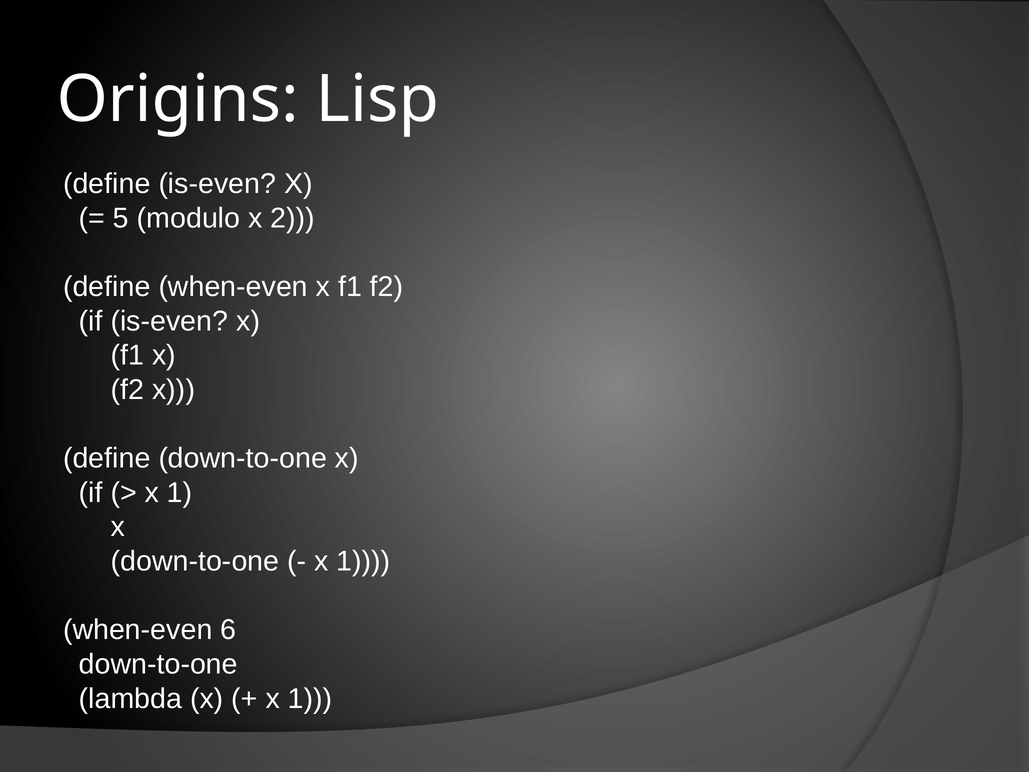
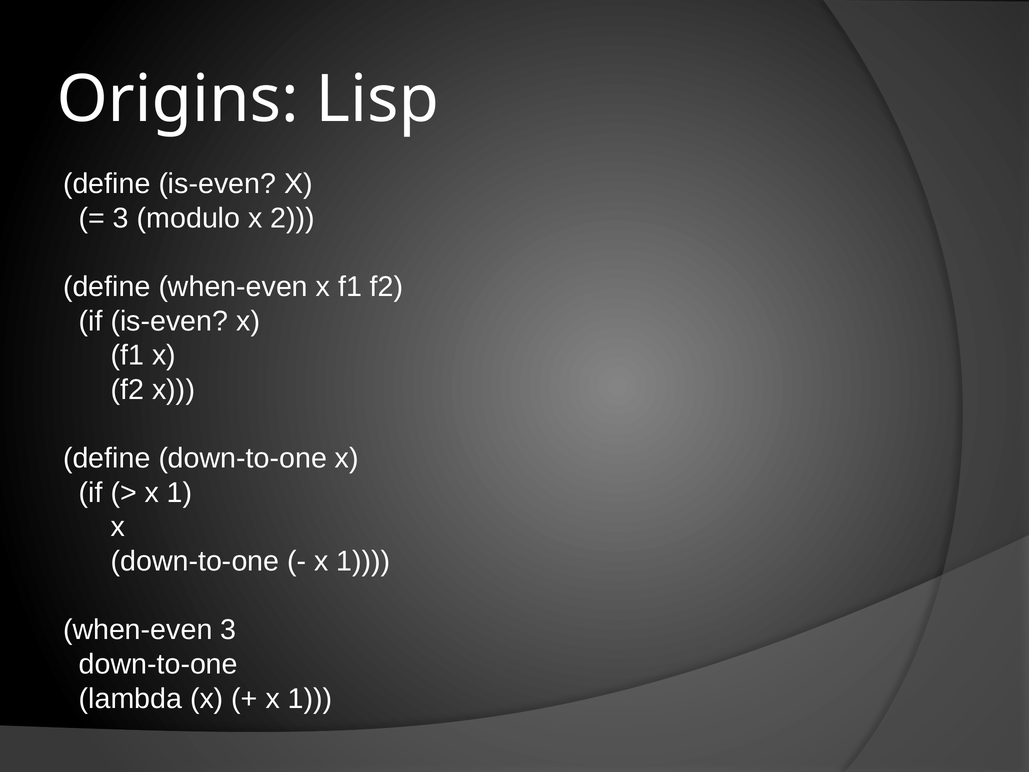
5 at (121, 218): 5 -> 3
when-even 6: 6 -> 3
